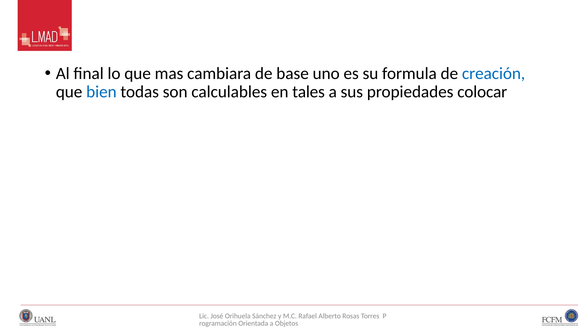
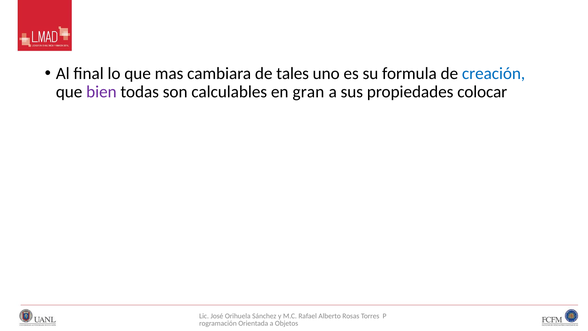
base: base -> tales
bien colour: blue -> purple
tales: tales -> gran
